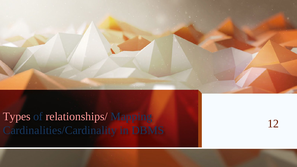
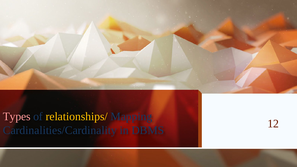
relationships/ colour: pink -> yellow
